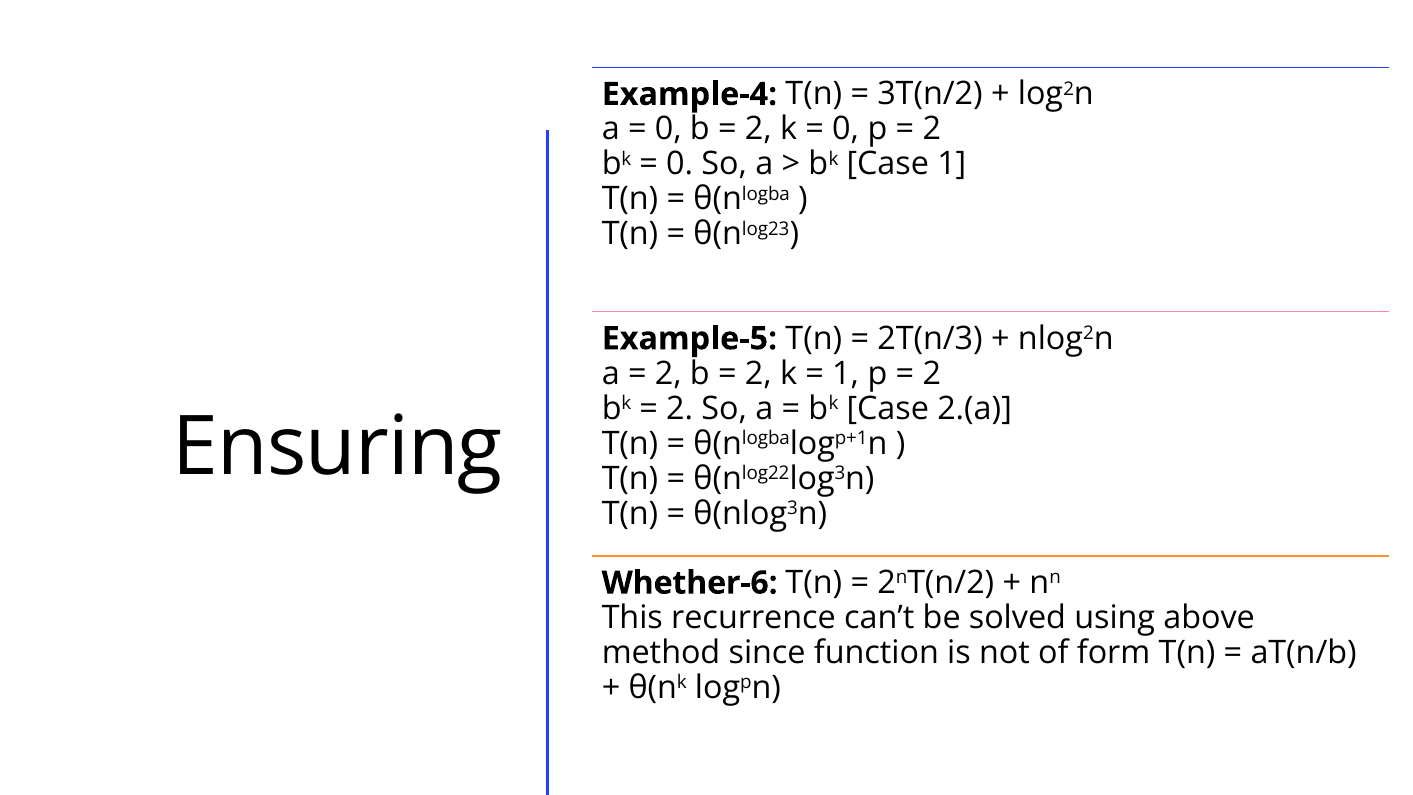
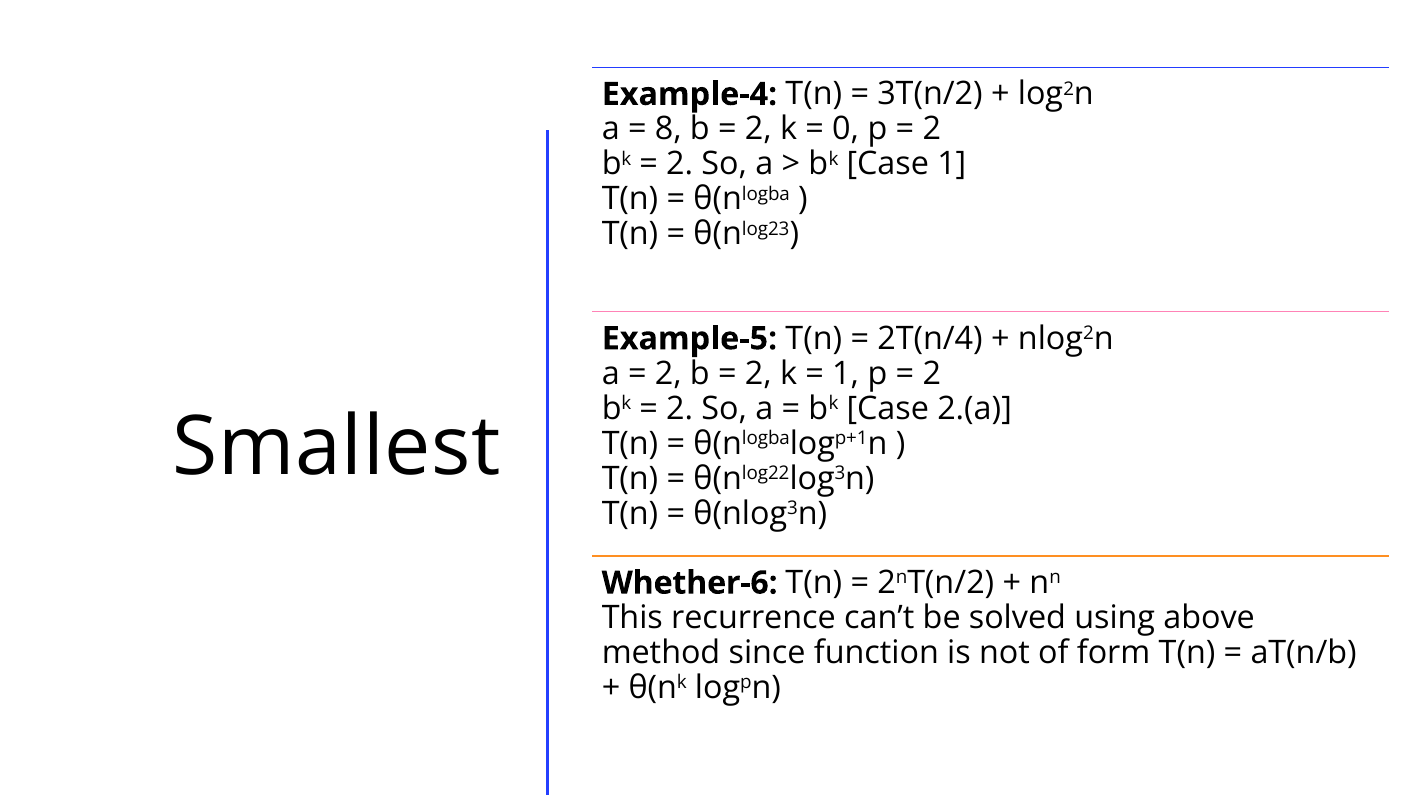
0 at (668, 129): 0 -> 8
0 at (680, 164): 0 -> 2
2T(n/3: 2T(n/3 -> 2T(n/4
Ensuring: Ensuring -> Smallest
